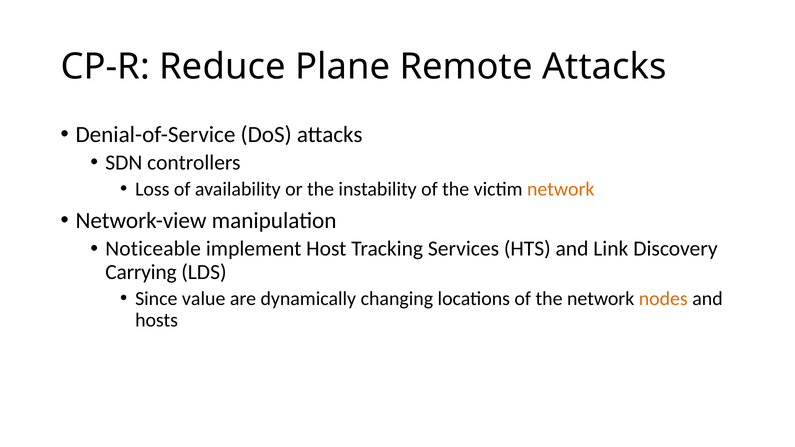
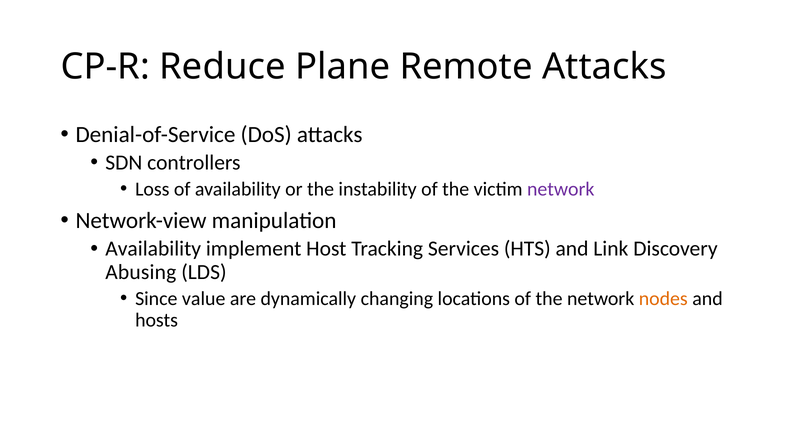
network at (561, 189) colour: orange -> purple
Noticeable at (153, 249): Noticeable -> Availability
Carrying: Carrying -> Abusing
